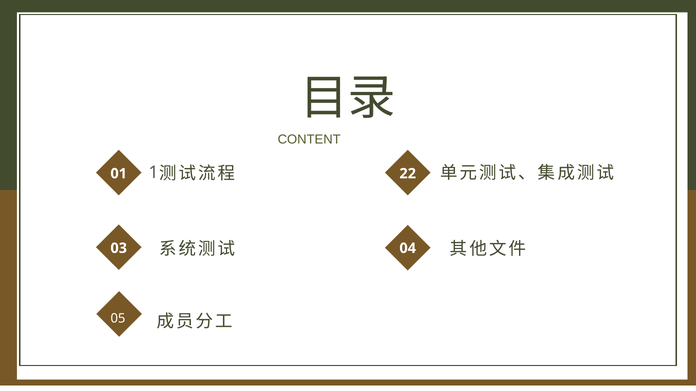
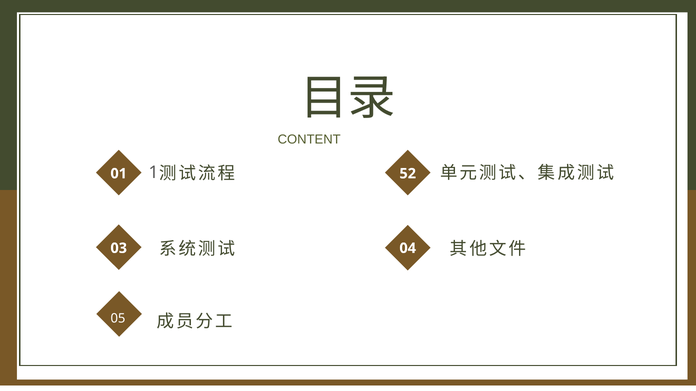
22: 22 -> 52
